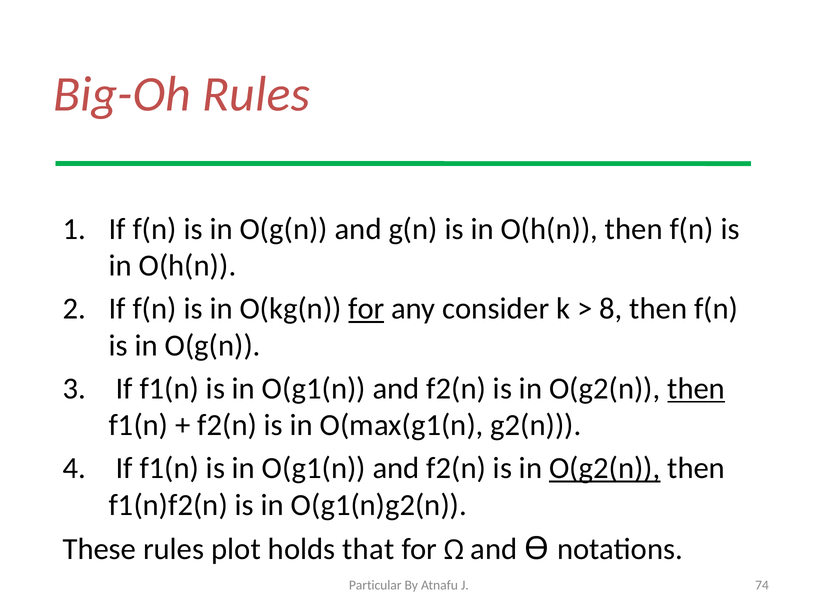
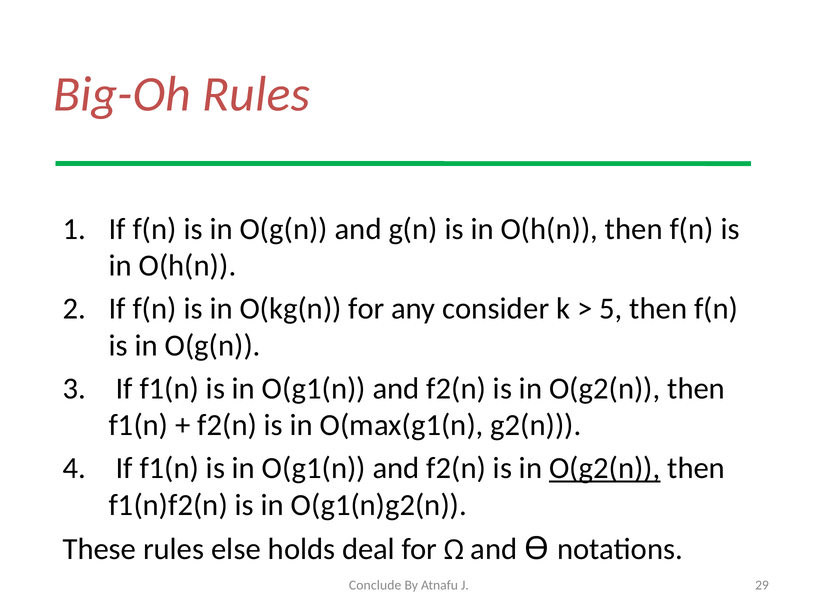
for at (366, 309) underline: present -> none
8: 8 -> 5
then at (696, 389) underline: present -> none
plot: plot -> else
that: that -> deal
Particular: Particular -> Conclude
74: 74 -> 29
